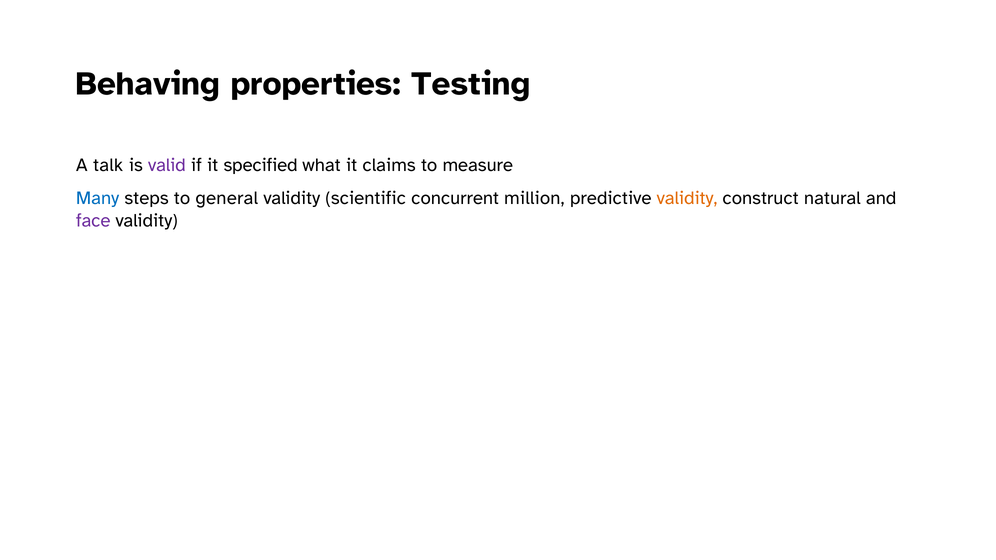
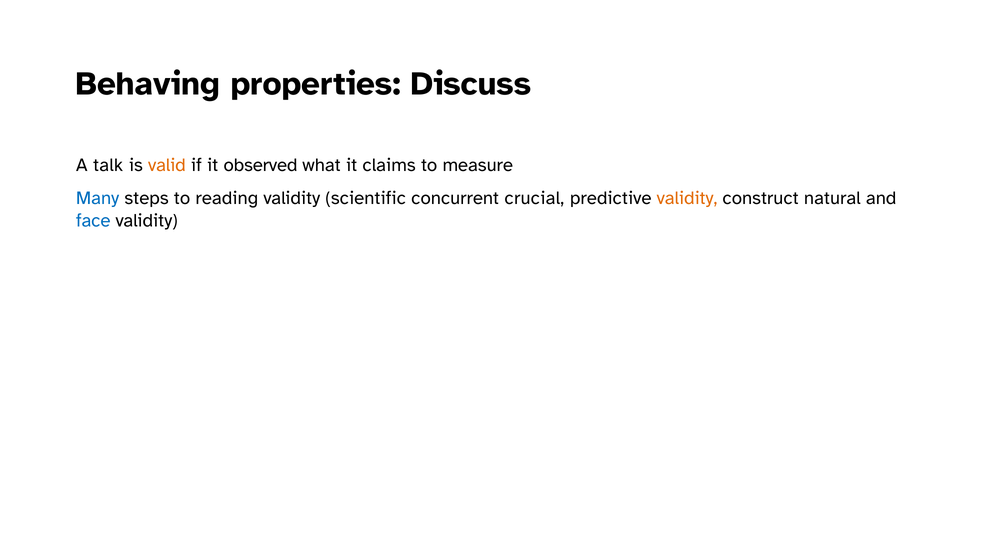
Testing: Testing -> Discuss
valid colour: purple -> orange
specified: specified -> observed
general: general -> reading
million: million -> crucial
face colour: purple -> blue
